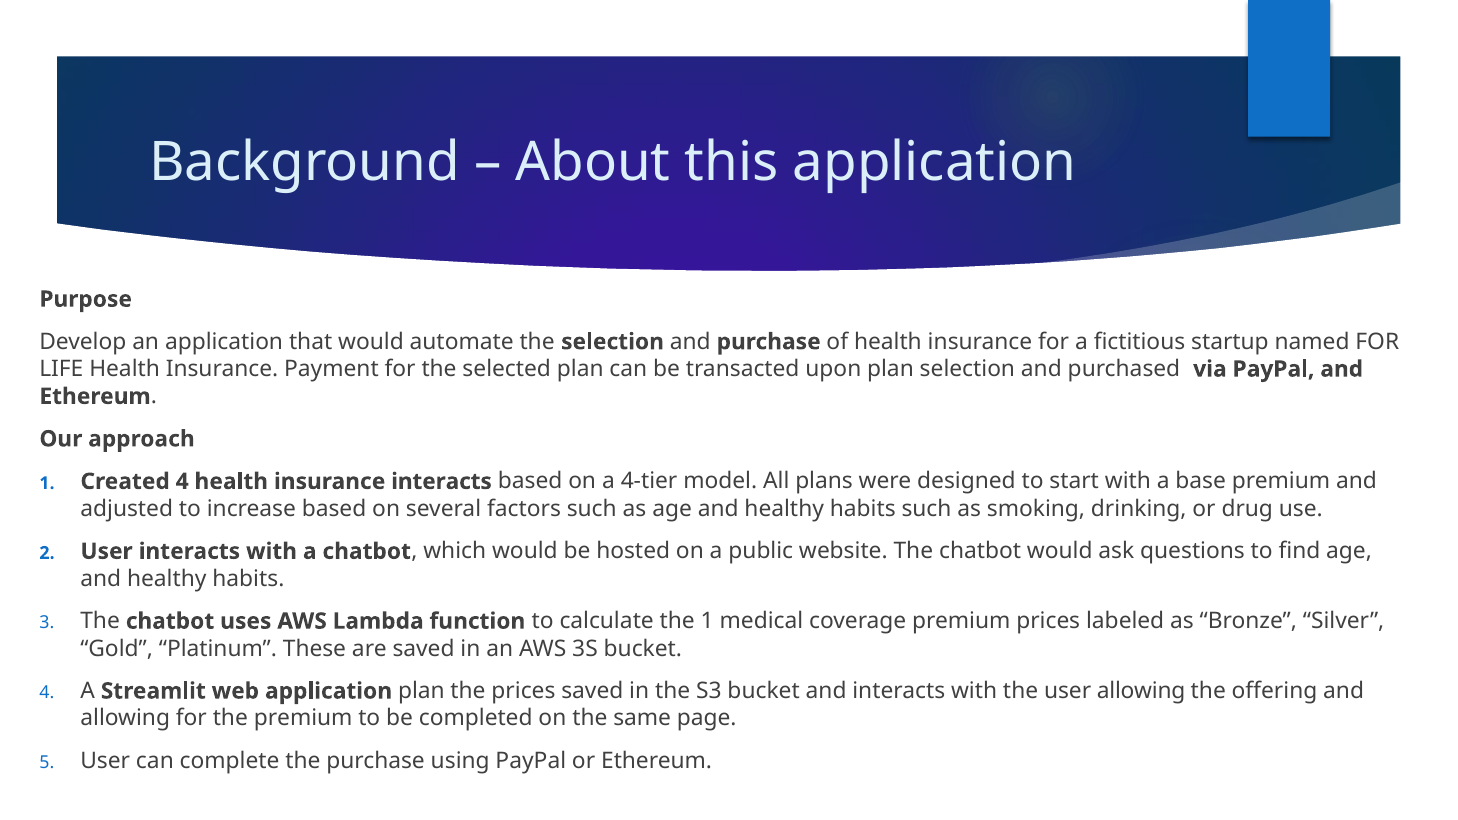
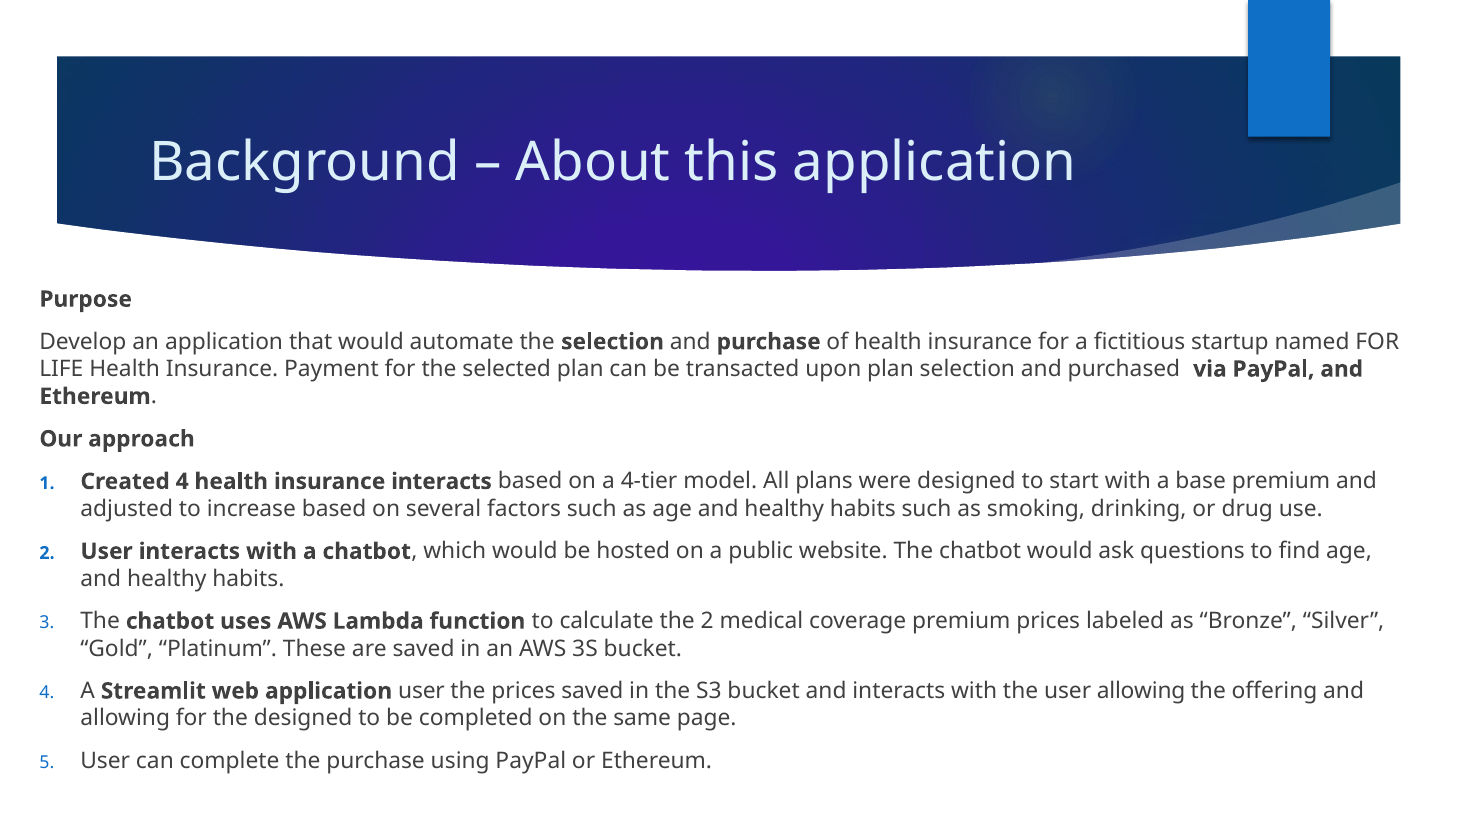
the 1: 1 -> 2
application plan: plan -> user
the premium: premium -> designed
